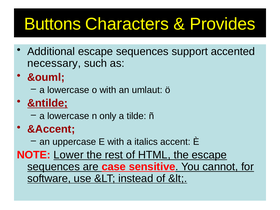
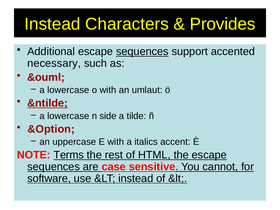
Buttons at (52, 24): Buttons -> Instead
sequences at (142, 52) underline: none -> present
only: only -> side
&Accent: &Accent -> &Option
Lower: Lower -> Terms
